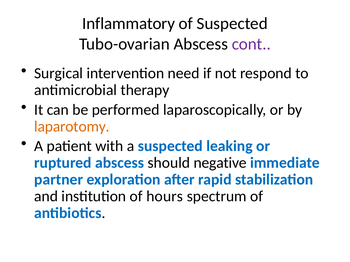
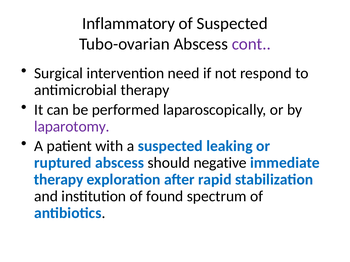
laparotomy colour: orange -> purple
partner at (59, 180): partner -> therapy
hours: hours -> found
